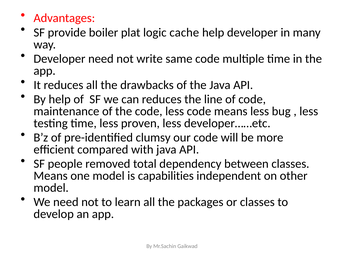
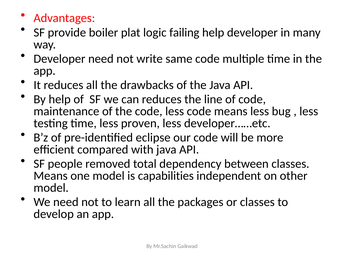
cache: cache -> failing
clumsy: clumsy -> eclipse
